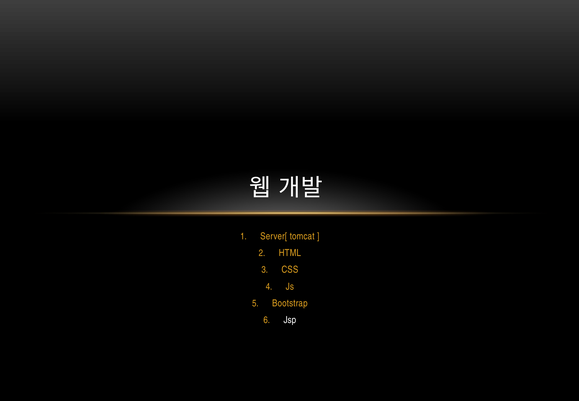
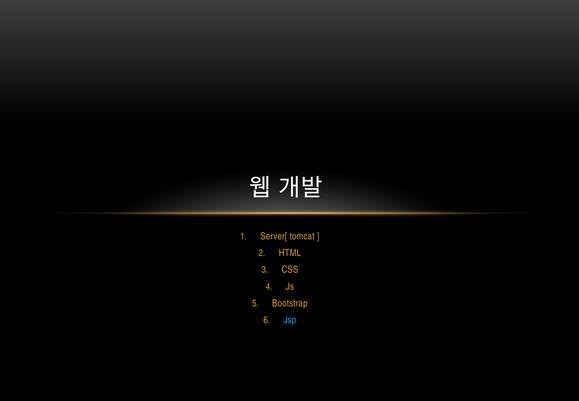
Jsp colour: white -> light blue
